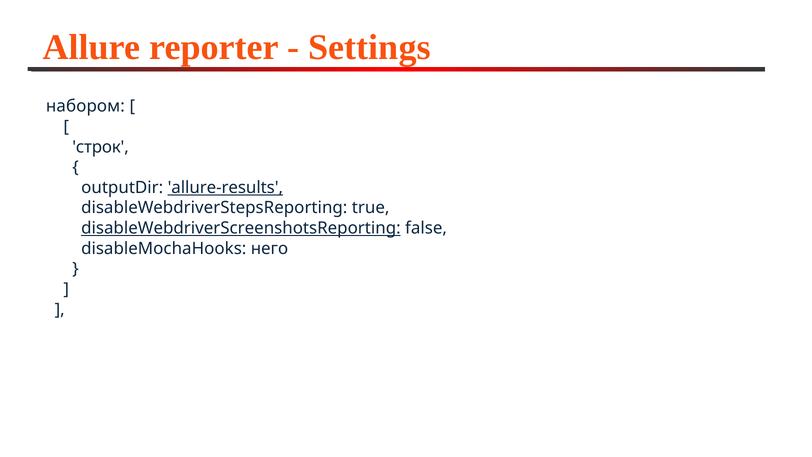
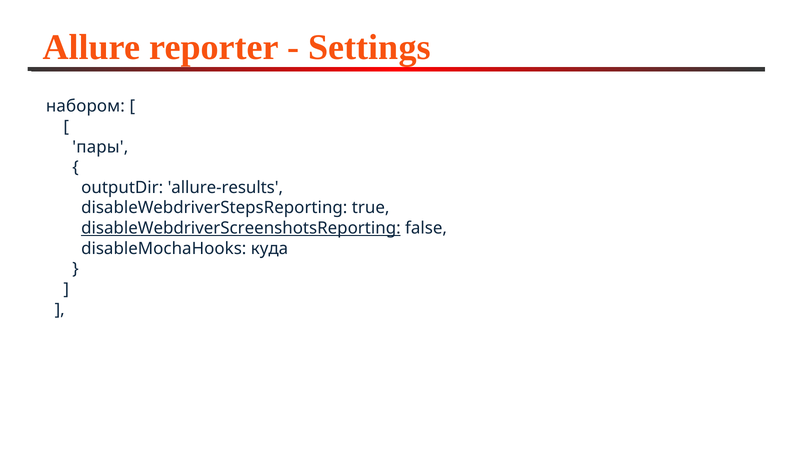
строк: строк -> пары
allure-results underline: present -> none
него: него -> куда
